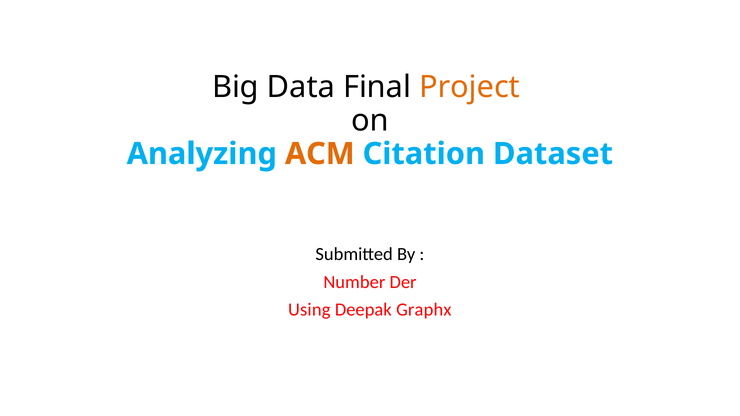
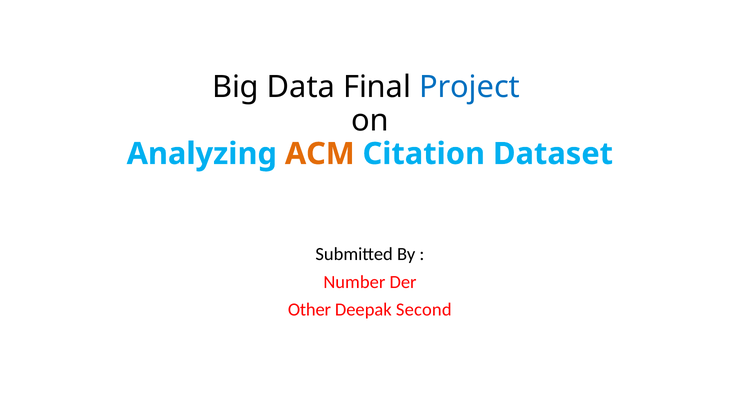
Project colour: orange -> blue
Using: Using -> Other
Graphx: Graphx -> Second
